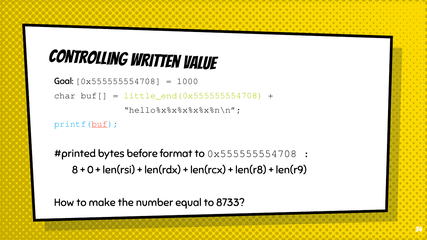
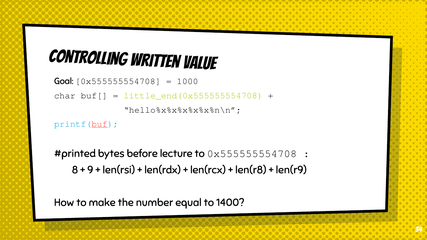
format: format -> lecture
0: 0 -> 9
8733: 8733 -> 1400
